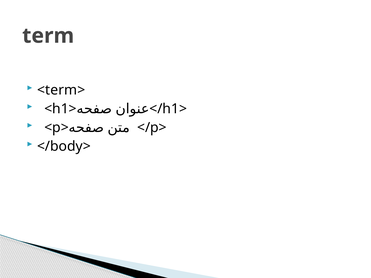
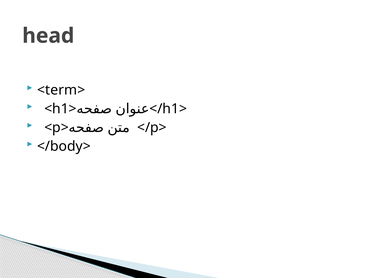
term: term -> head
